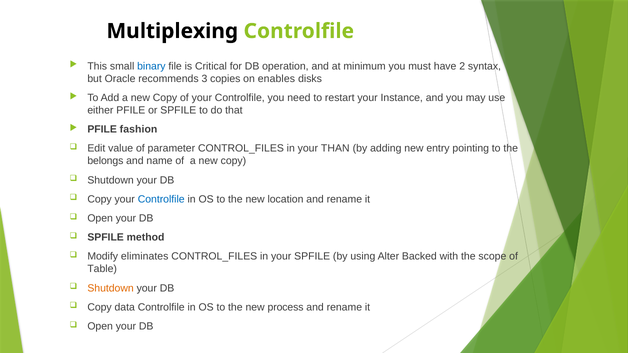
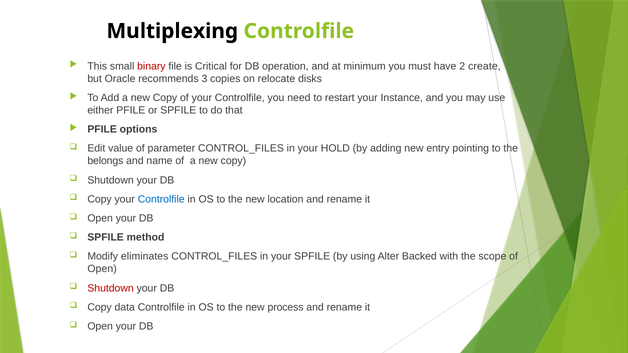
binary colour: blue -> red
syntax: syntax -> create
enables: enables -> relocate
fashion: fashion -> options
THAN: THAN -> HOLD
Table at (102, 269): Table -> Open
Shutdown at (111, 288) colour: orange -> red
